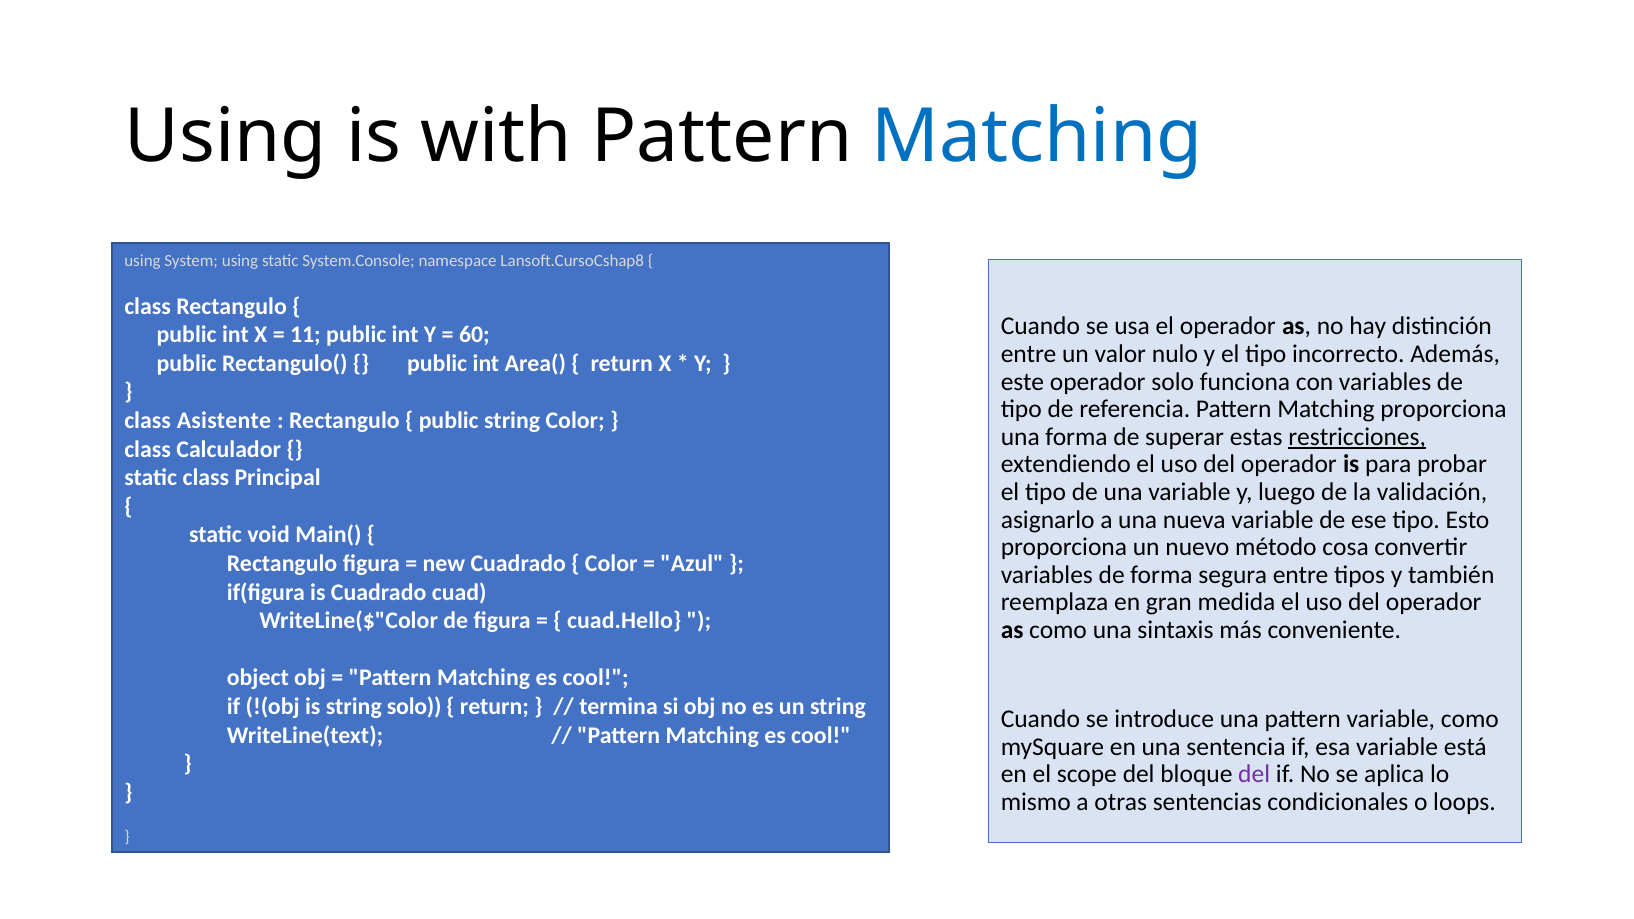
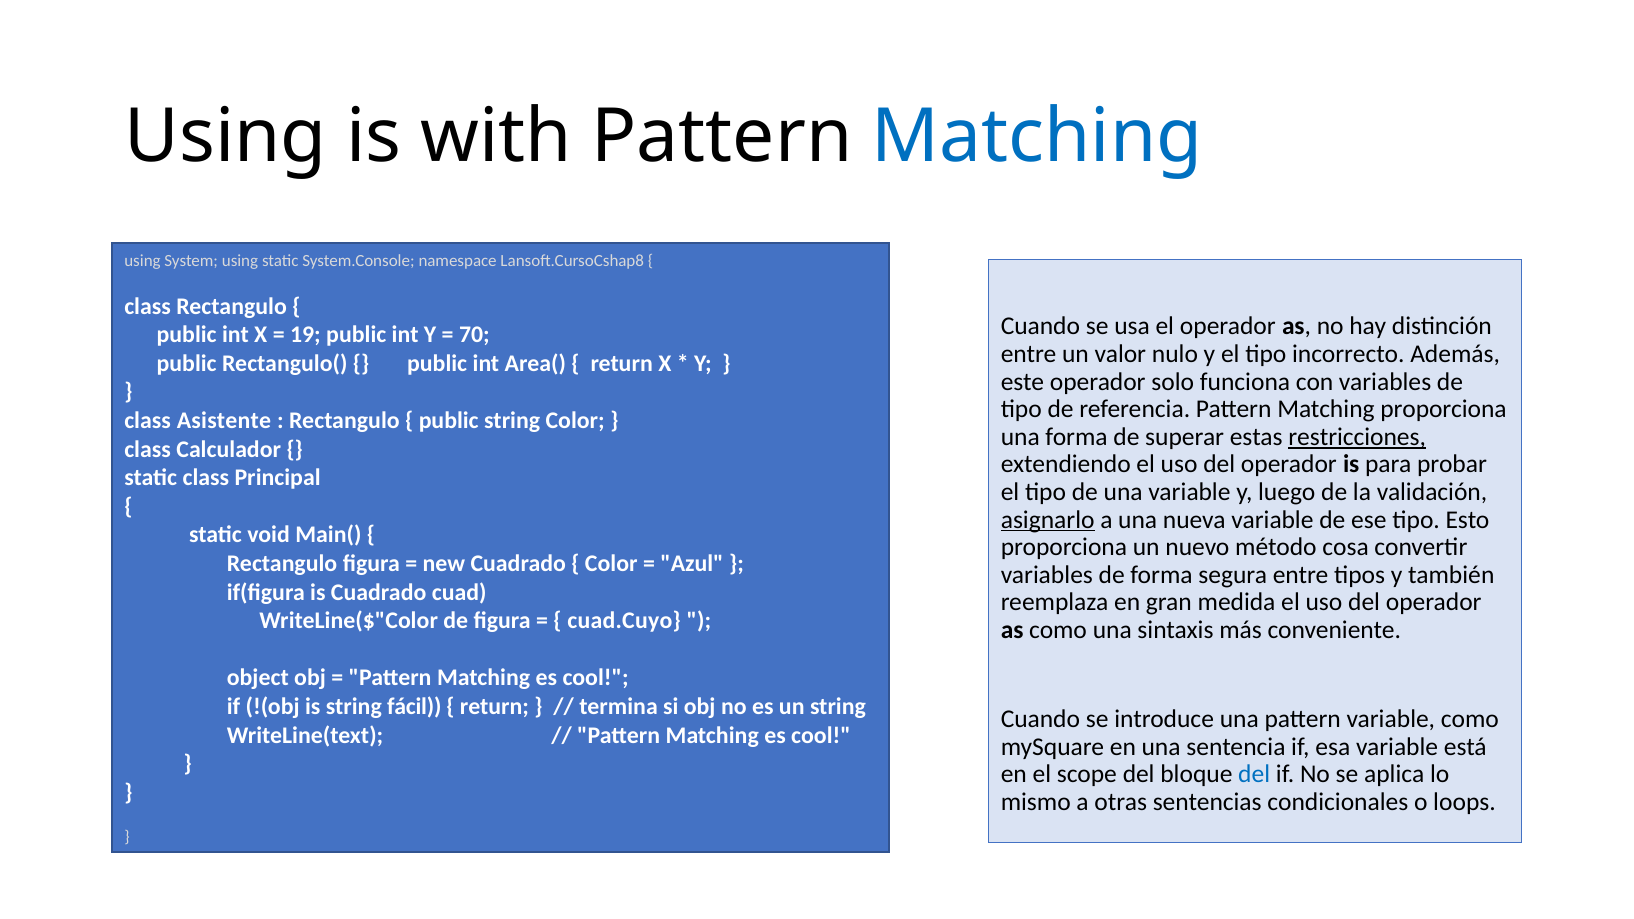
11: 11 -> 19
60: 60 -> 70
asignarlo underline: none -> present
cuad.Hello: cuad.Hello -> cuad.Cuyo
string solo: solo -> fácil
del at (1254, 774) colour: purple -> blue
